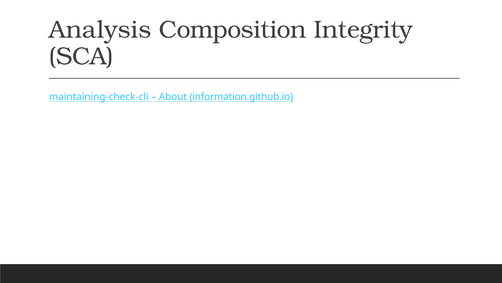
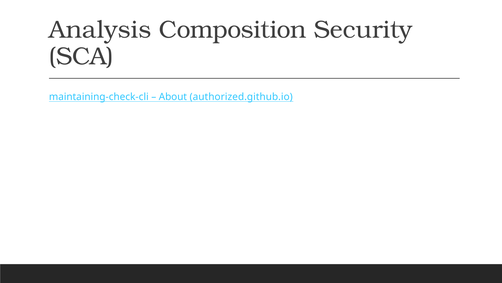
Integrity: Integrity -> Security
information.github.io: information.github.io -> authorized.github.io
